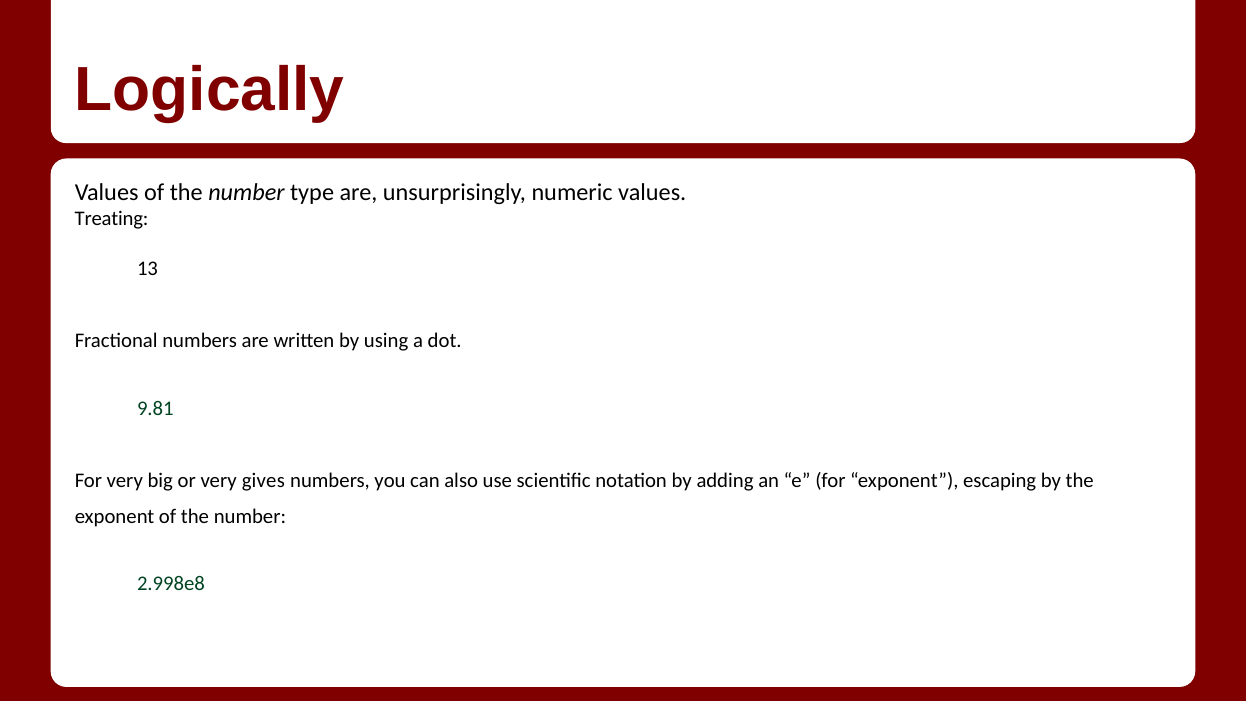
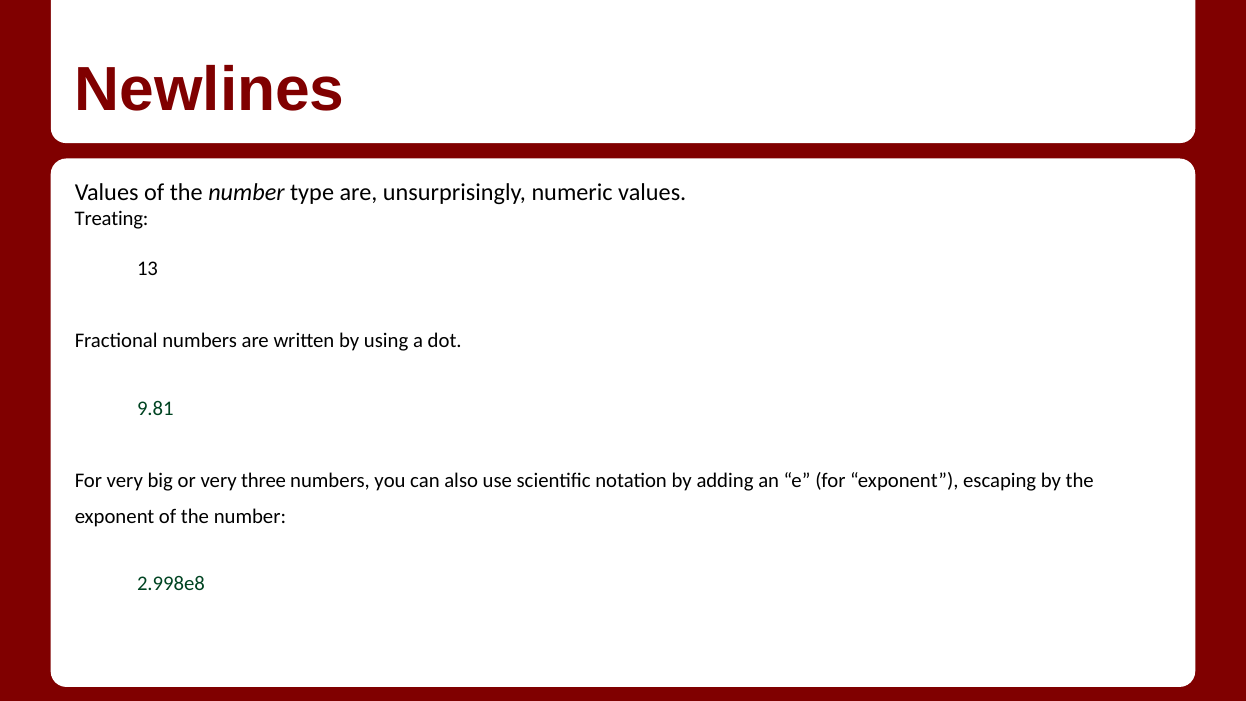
Logically: Logically -> Newlines
gives: gives -> three
